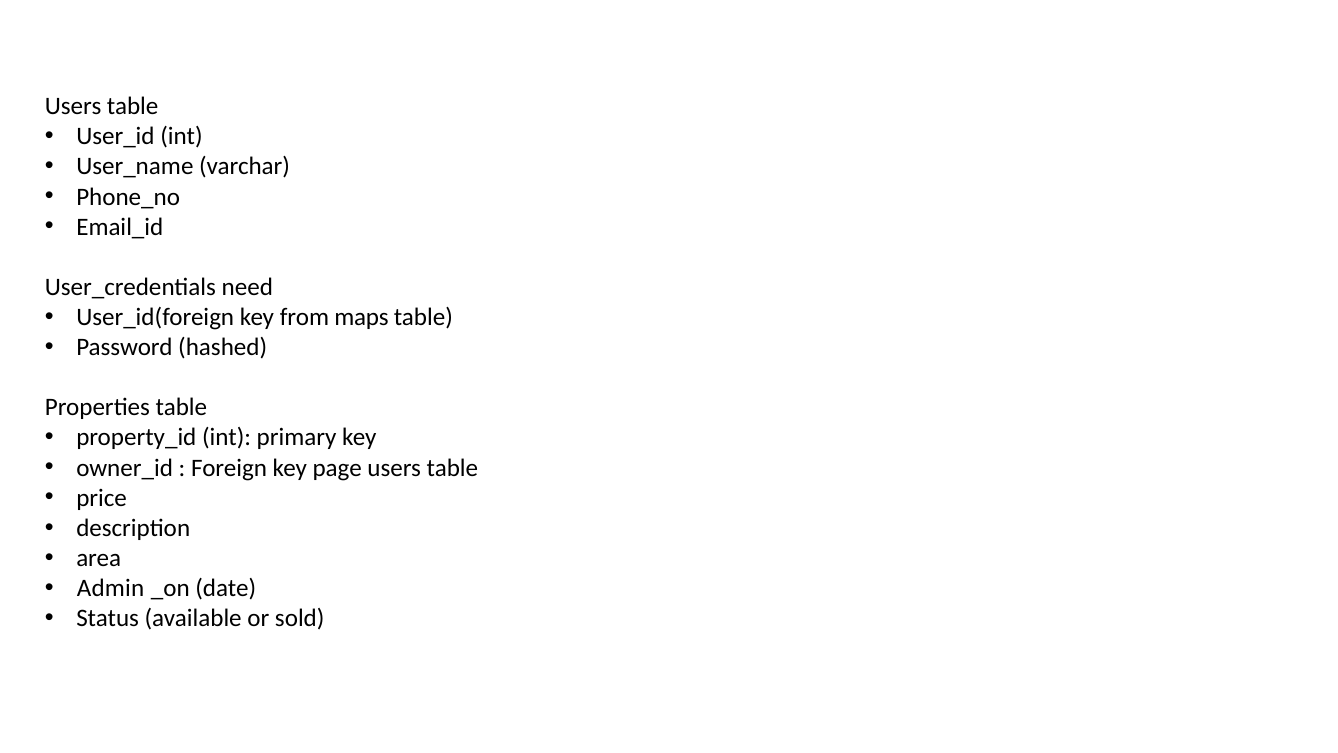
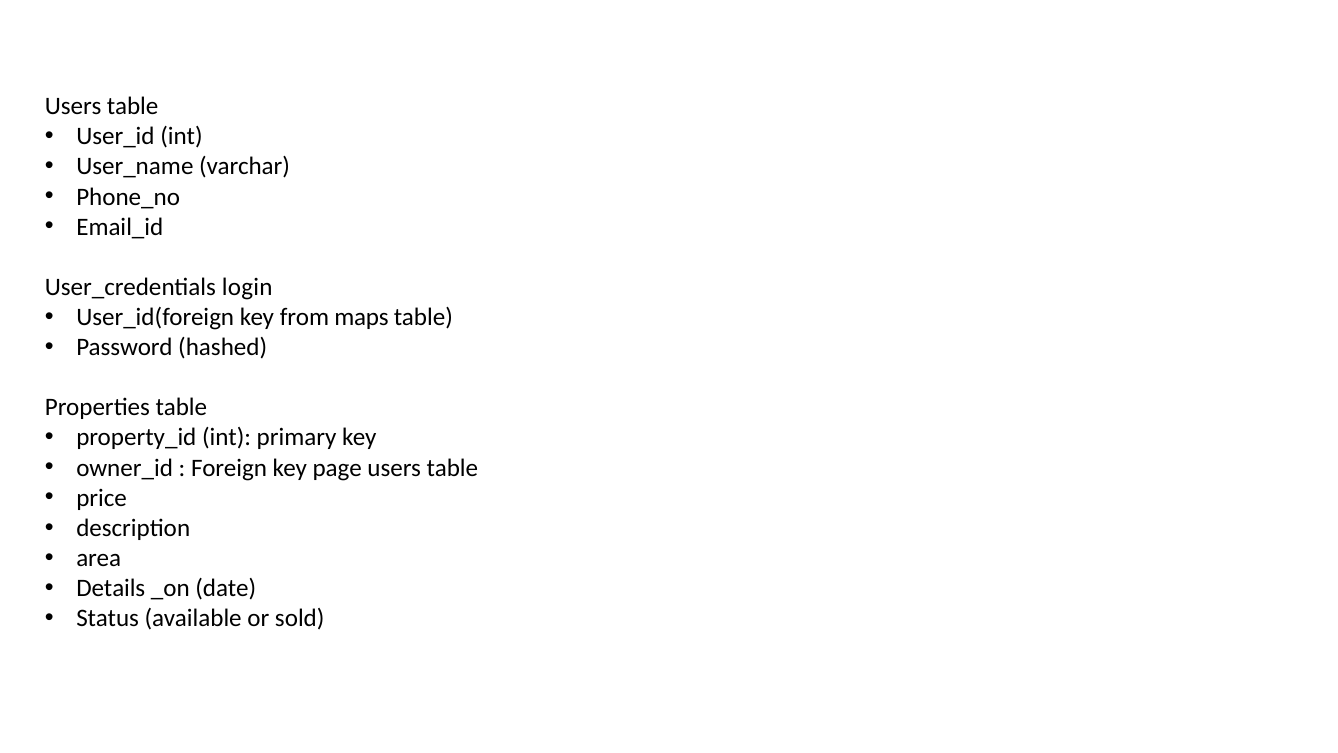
need: need -> login
Admin: Admin -> Details
